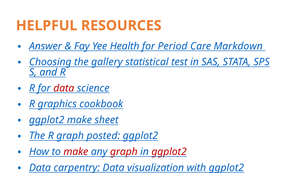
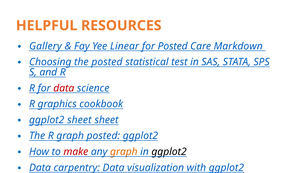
Answer: Answer -> Gallery
Health: Health -> Linear
for Period: Period -> Posted
the gallery: gallery -> posted
ggplot2 make: make -> sheet
graph at (124, 151) colour: red -> orange
ggplot2 at (169, 151) colour: red -> black
